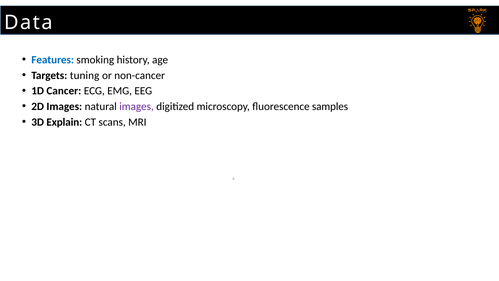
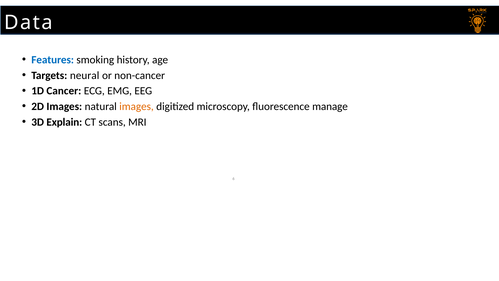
tuning: tuning -> neural
images at (137, 106) colour: purple -> orange
samples: samples -> manage
